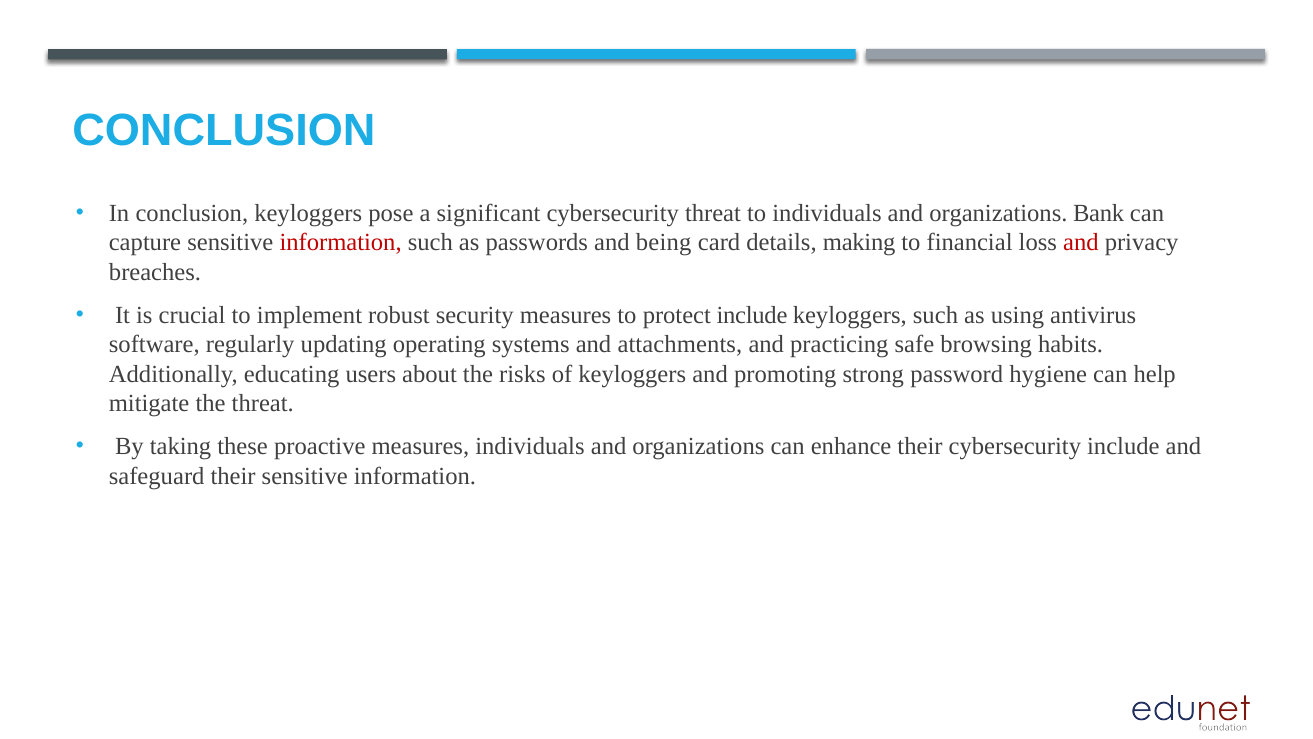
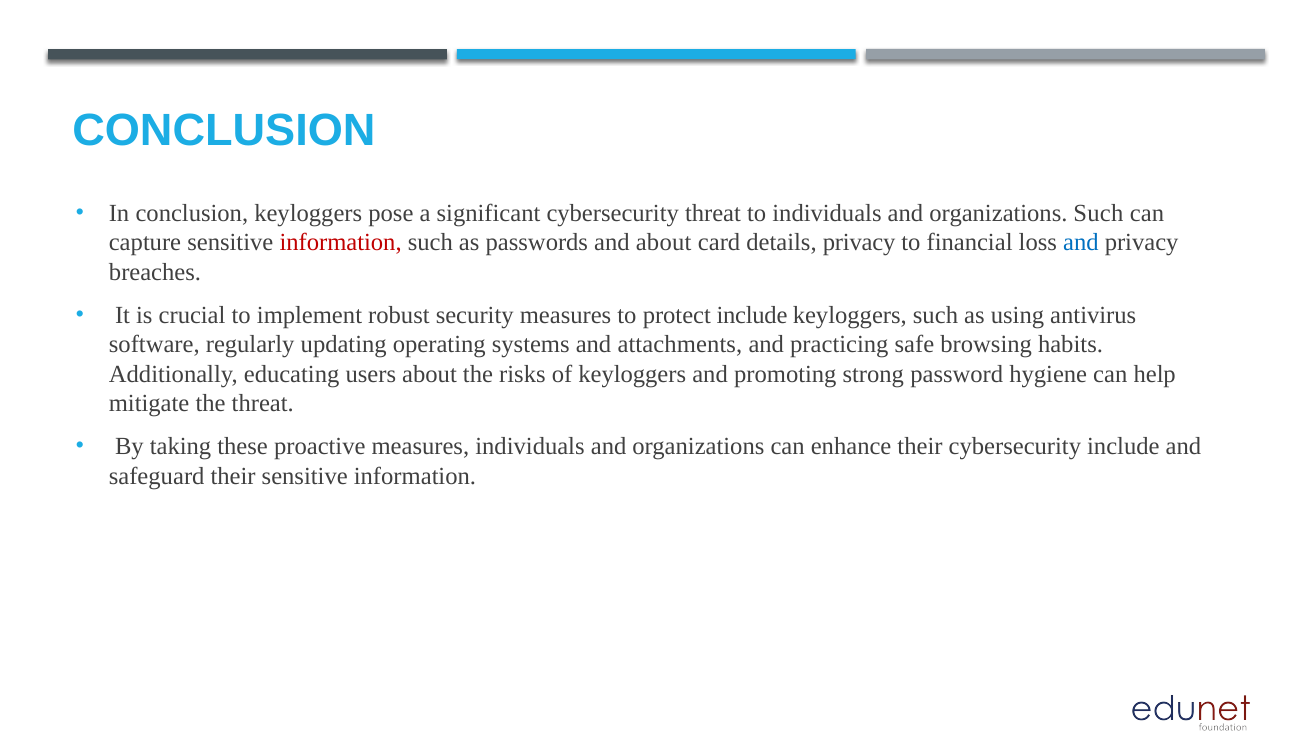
organizations Bank: Bank -> Such
and being: being -> about
details making: making -> privacy
and at (1081, 243) colour: red -> blue
